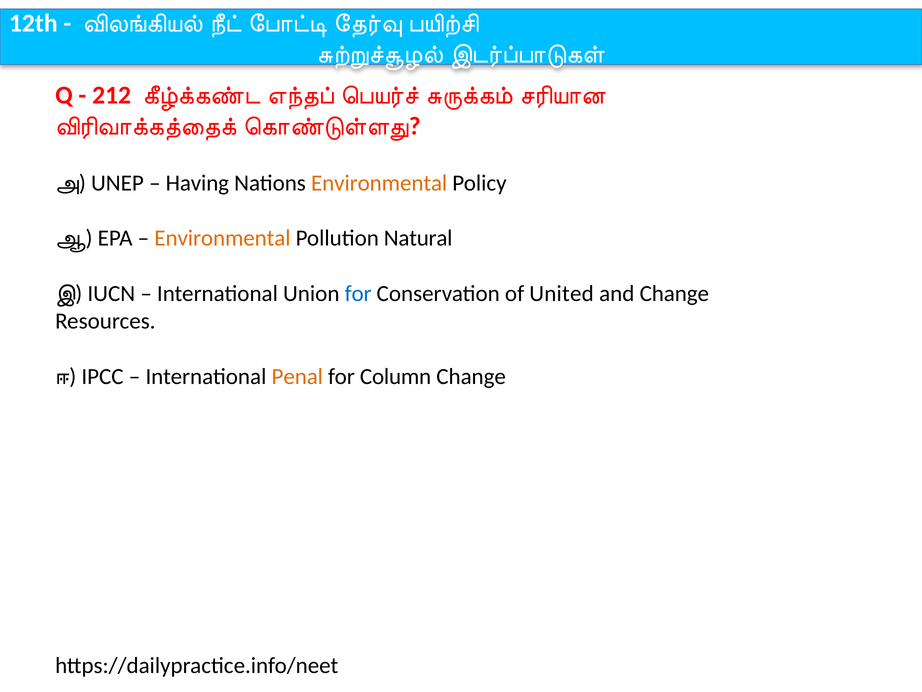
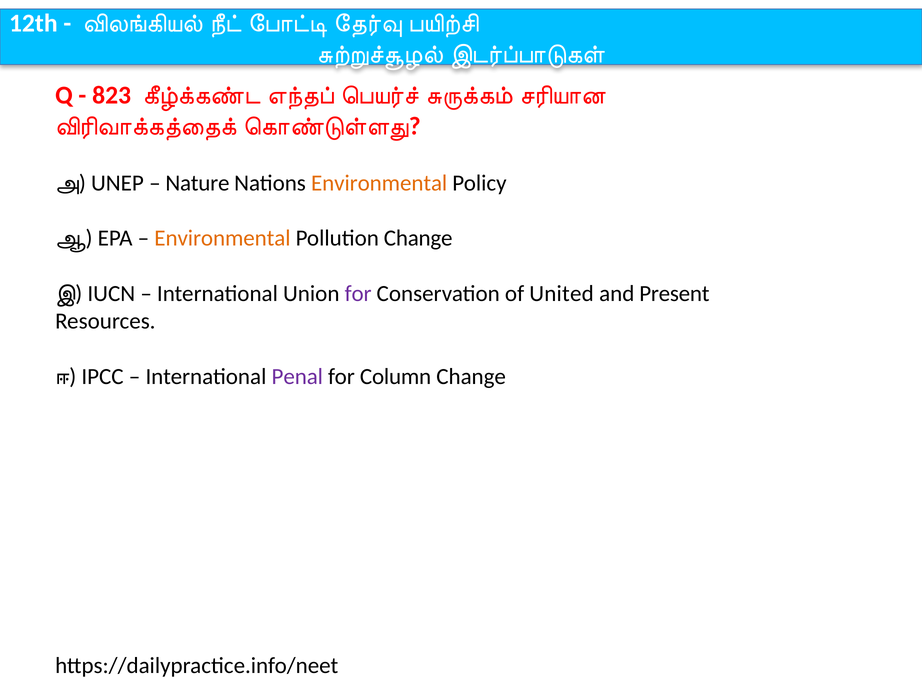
212: 212 -> 823
Having: Having -> Nature
Pollution Natural: Natural -> Change
for at (358, 293) colour: blue -> purple
and Change: Change -> Present
Penal colour: orange -> purple
